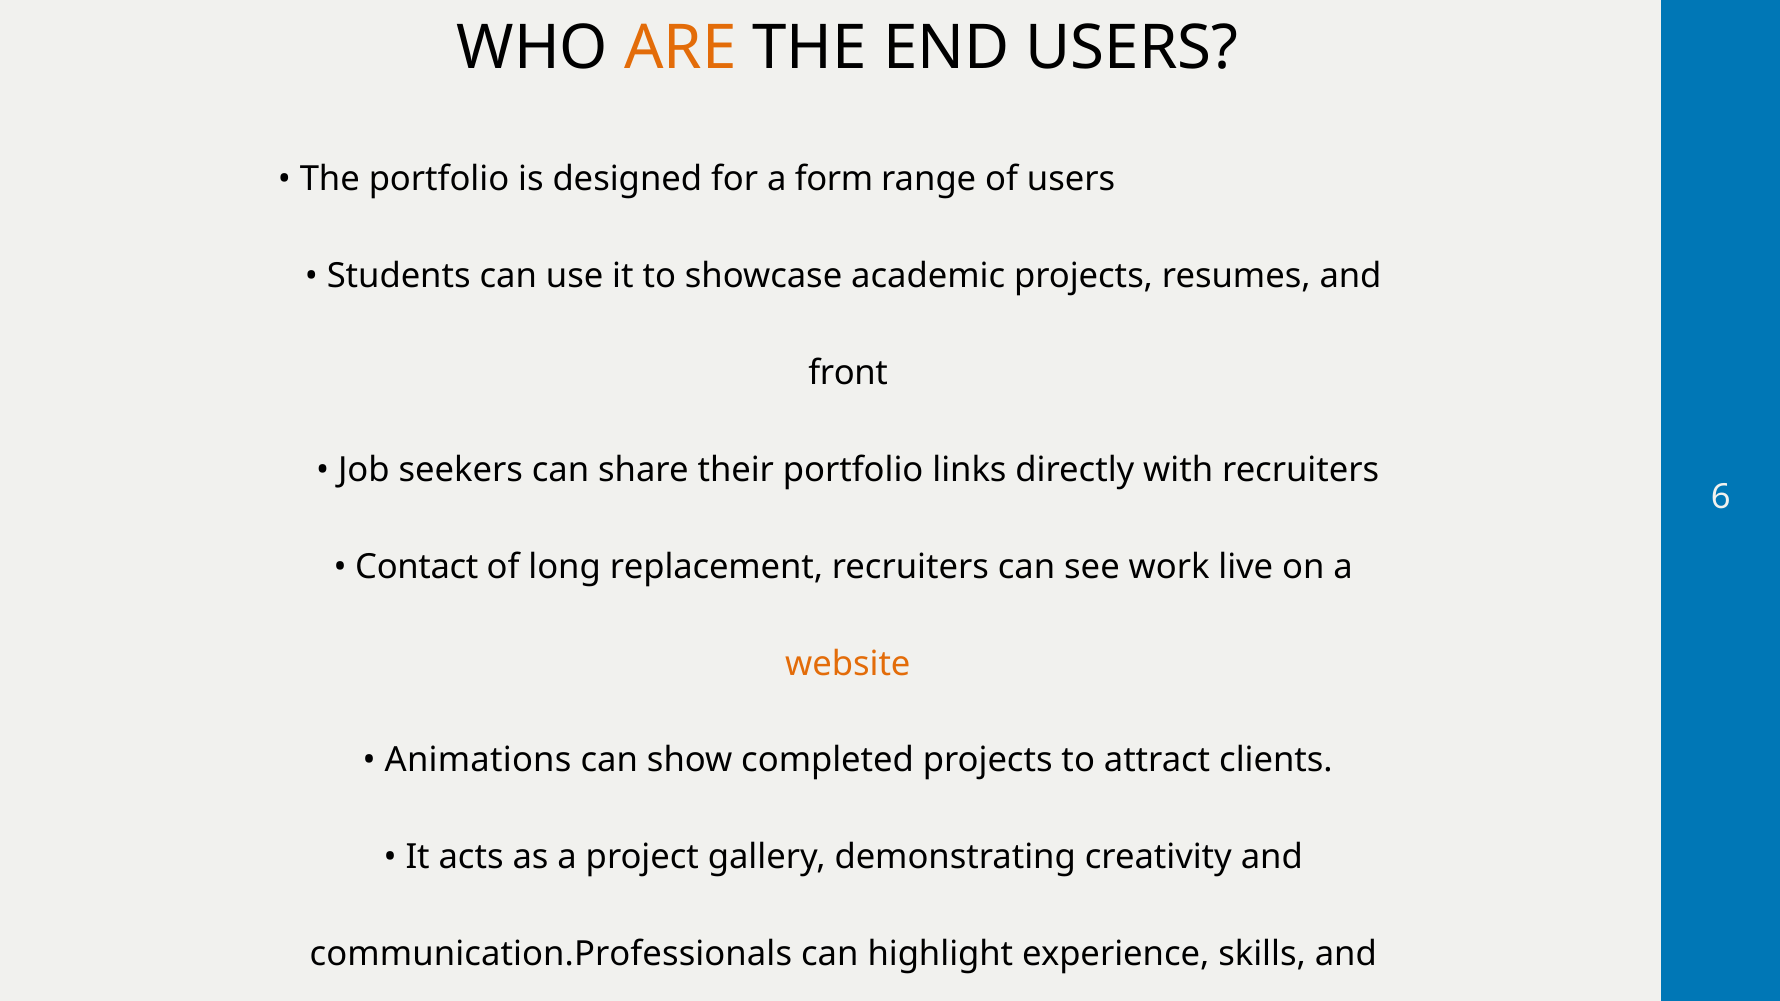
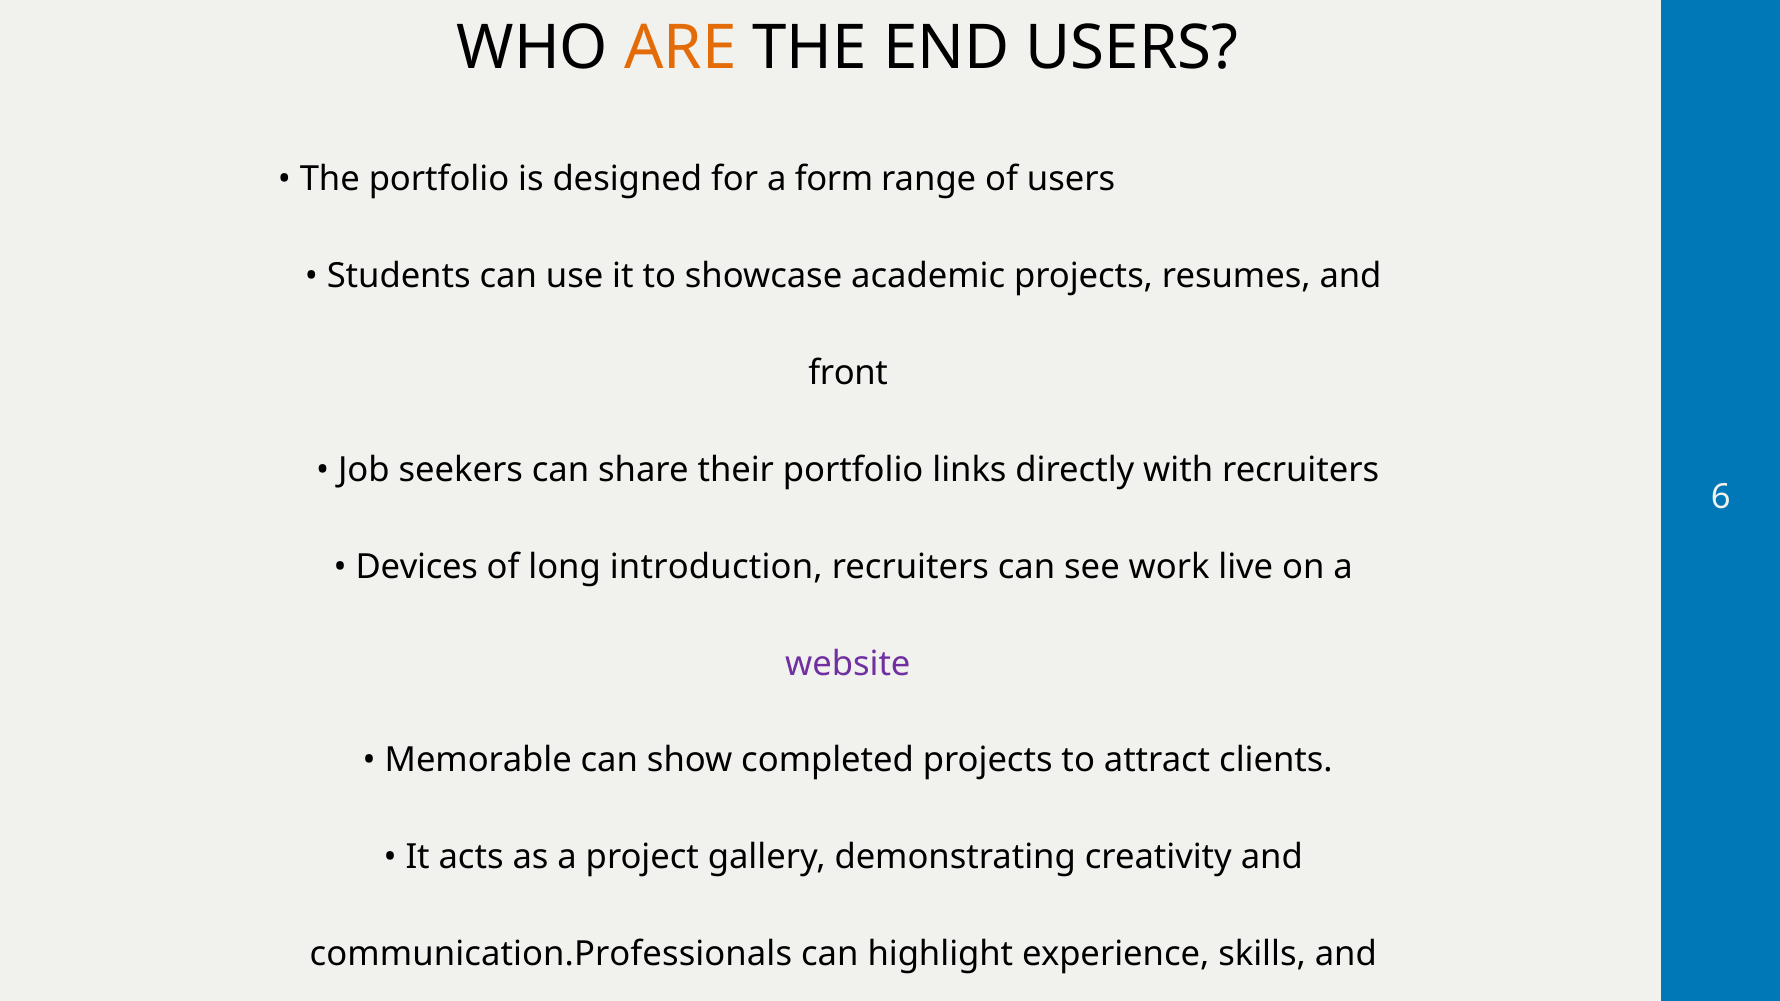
Contact: Contact -> Devices
replacement: replacement -> introduction
website colour: orange -> purple
Animations: Animations -> Memorable
